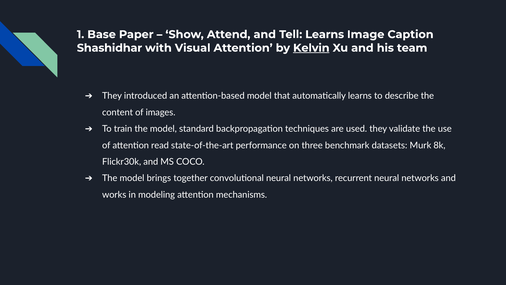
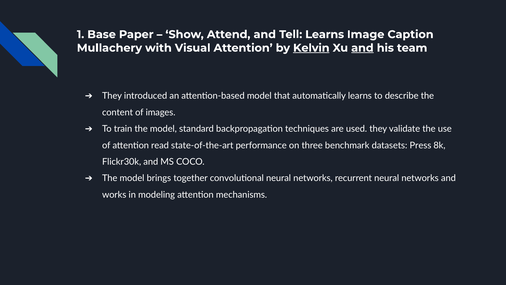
Shashidhar: Shashidhar -> Mullachery
and at (362, 48) underline: none -> present
Murk: Murk -> Press
